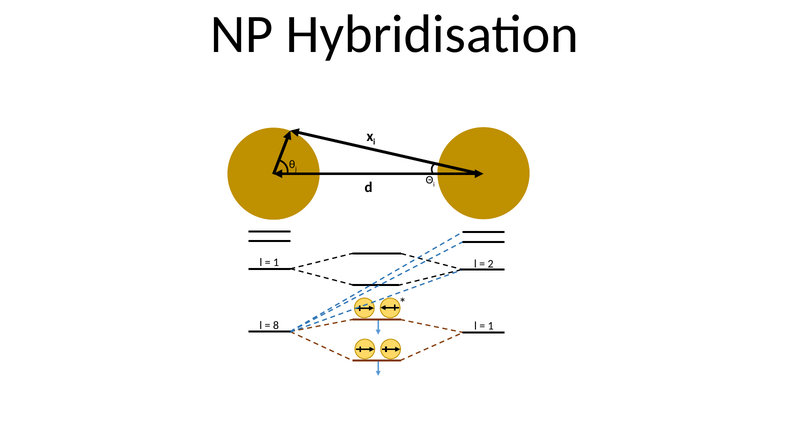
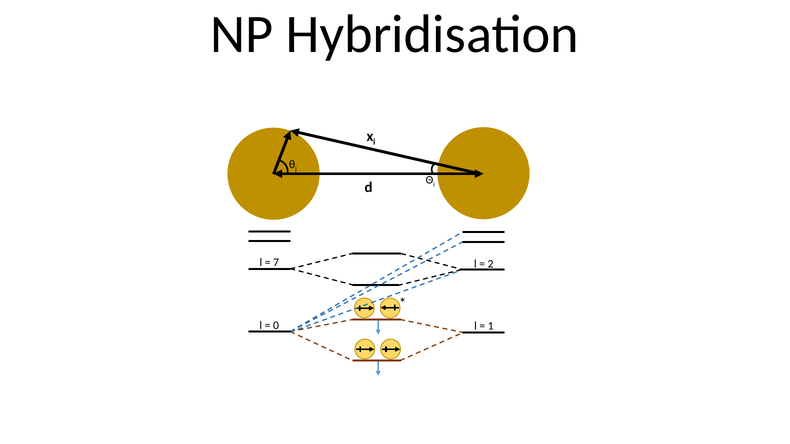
1 at (276, 262): 1 -> 7
8: 8 -> 0
